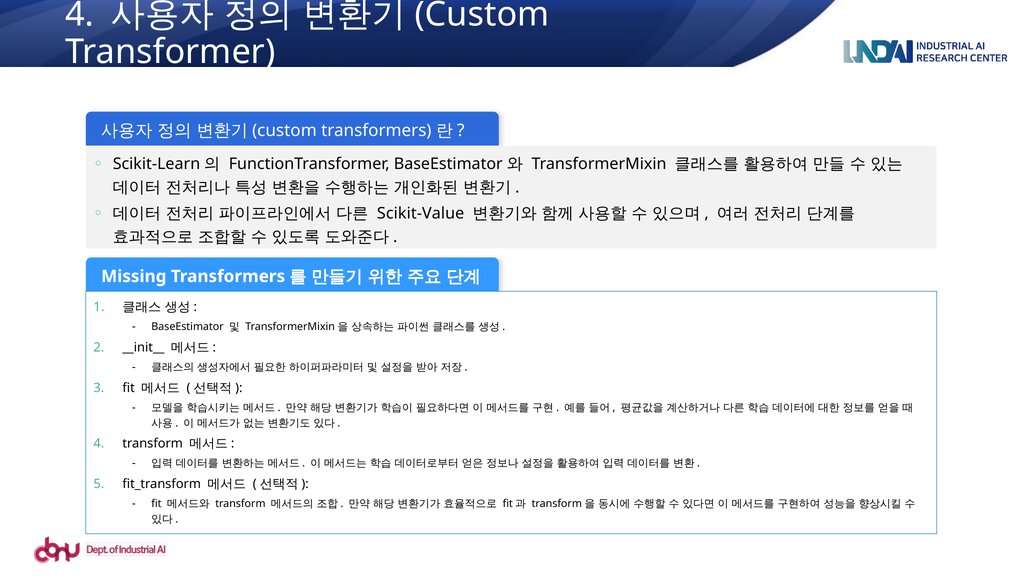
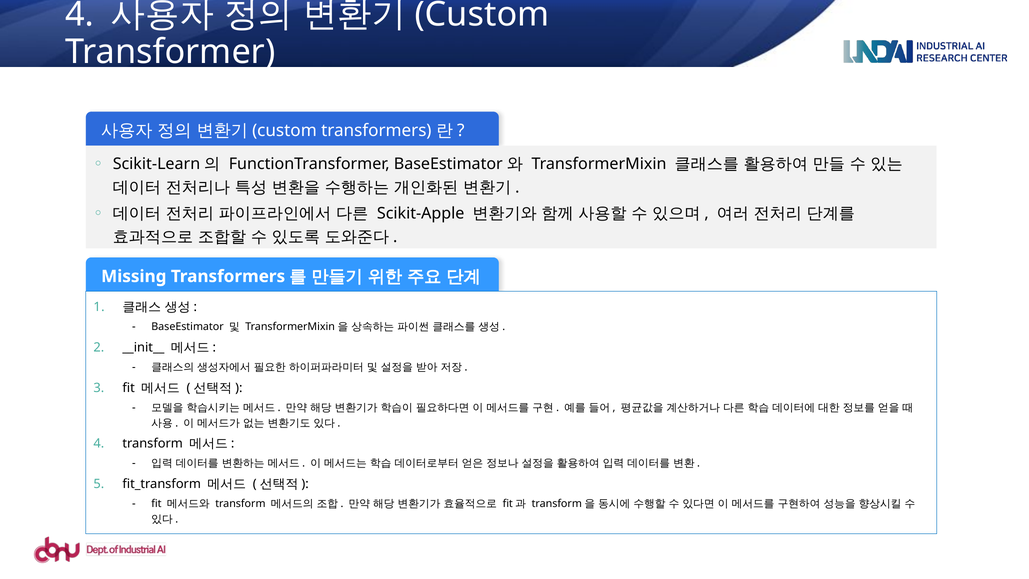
Scikit-Value: Scikit-Value -> Scikit-Apple
